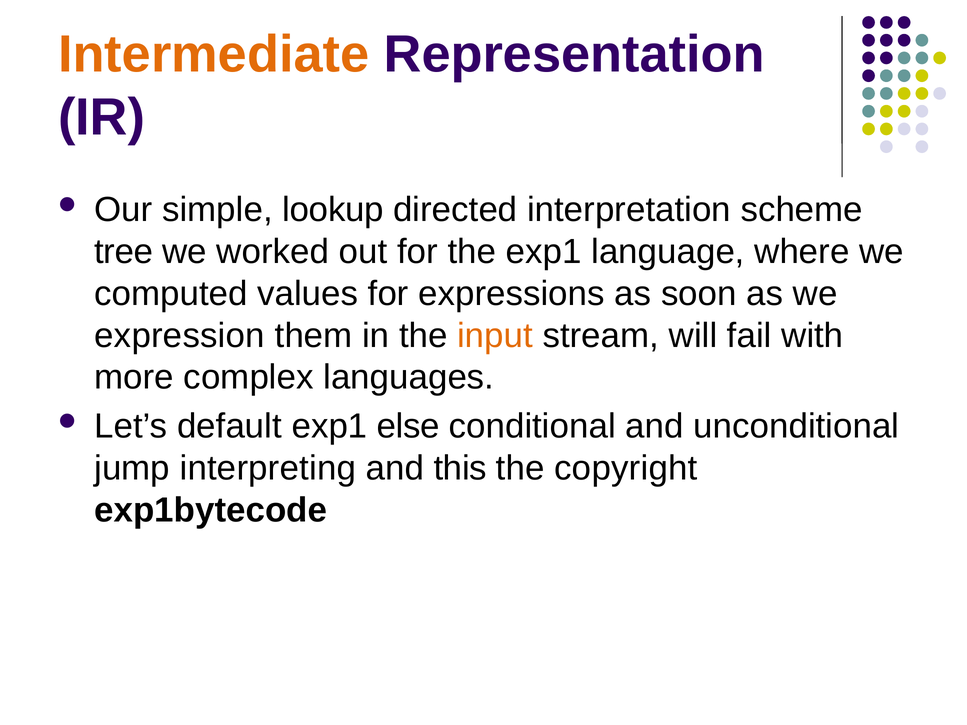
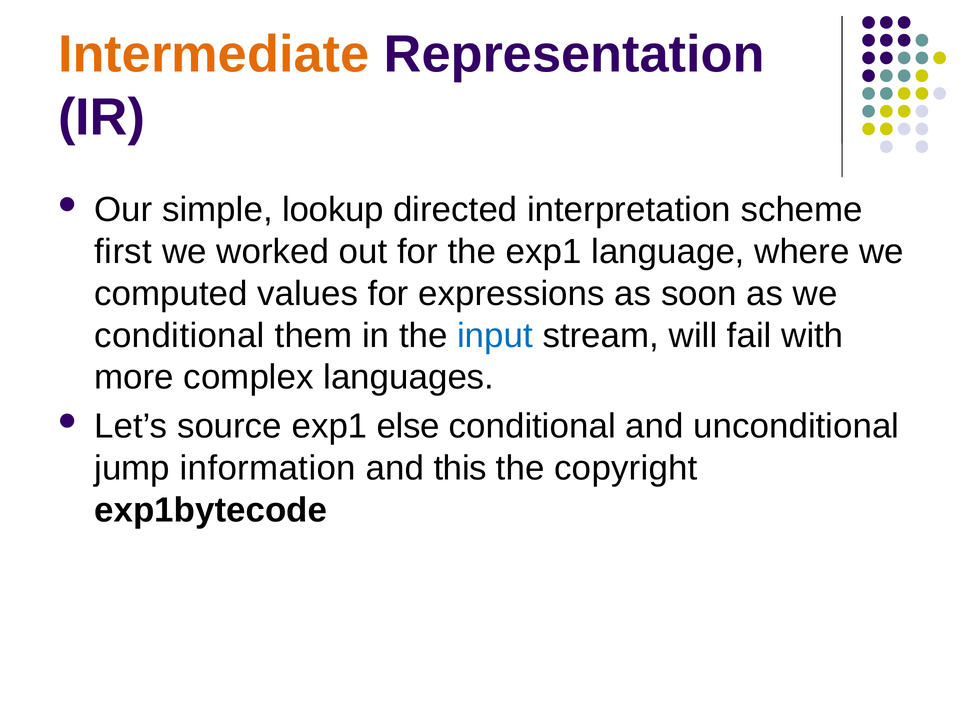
tree: tree -> first
expression at (180, 336): expression -> conditional
input colour: orange -> blue
default: default -> source
interpreting: interpreting -> information
